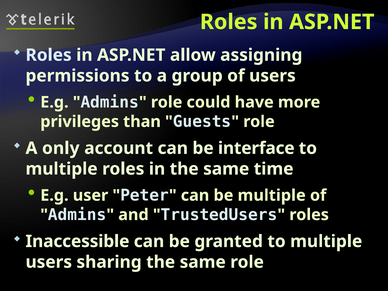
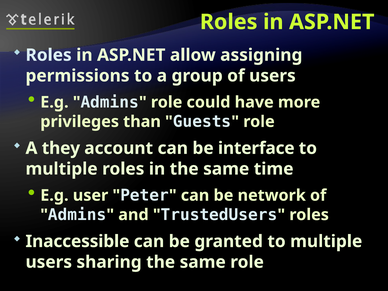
only: only -> they
be multiple: multiple -> network
